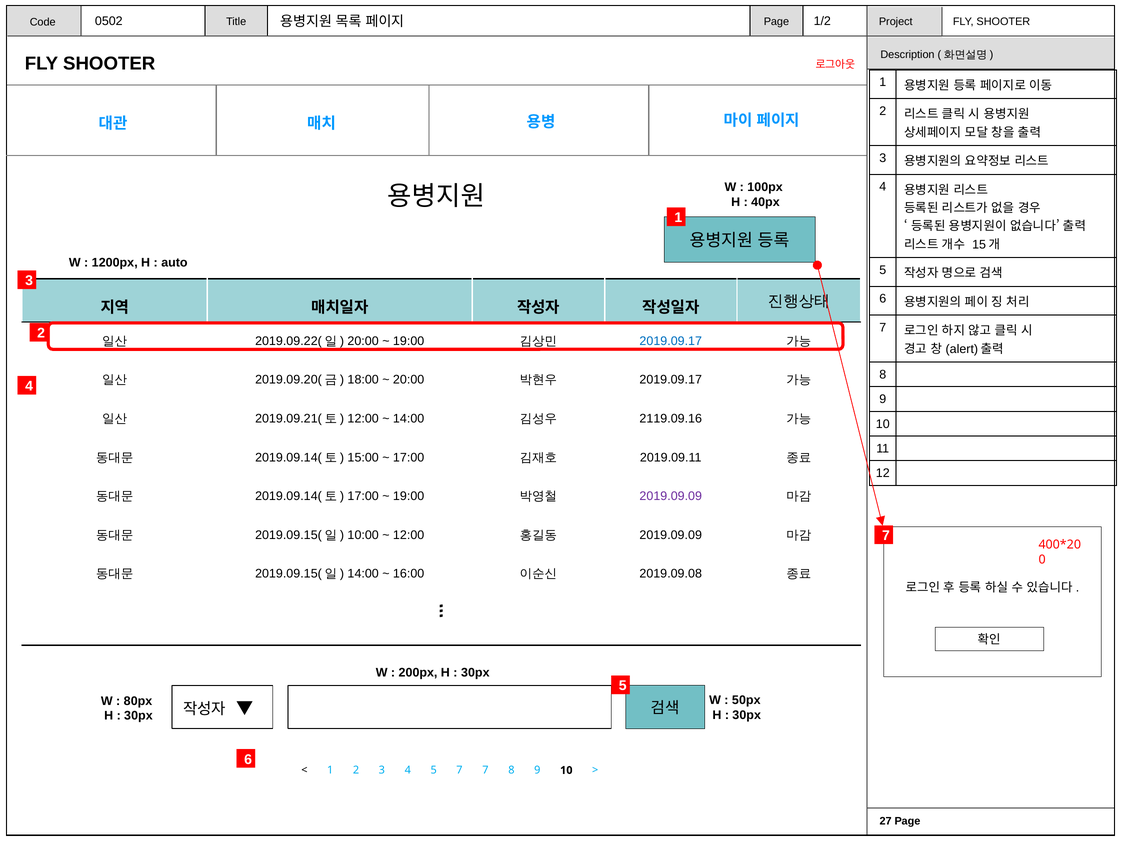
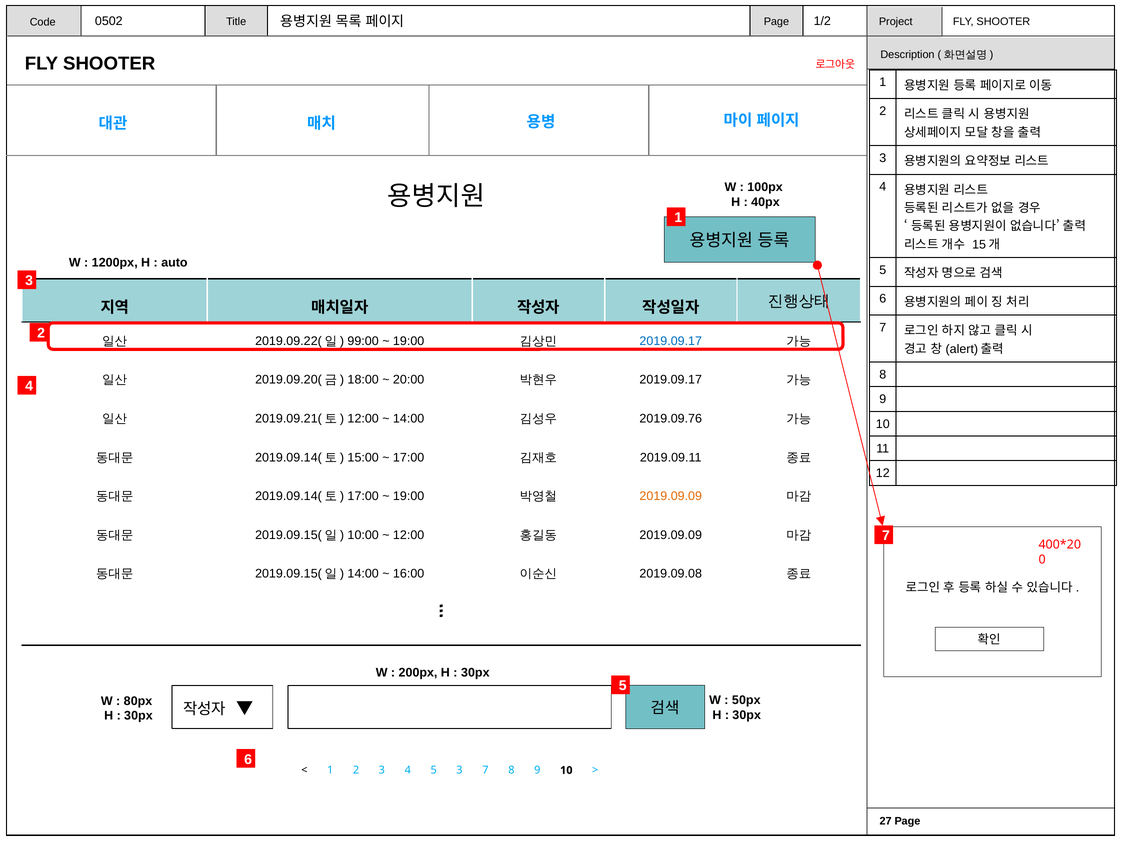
20:00 at (363, 341): 20:00 -> 99:00
2119.09.16: 2119.09.16 -> 2019.09.76
2019.09.09 at (671, 496) colour: purple -> orange
5 7: 7 -> 3
